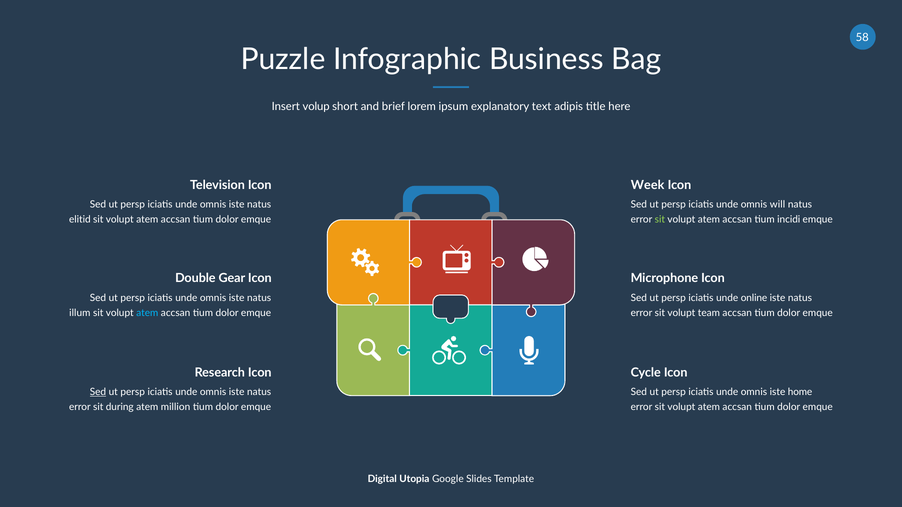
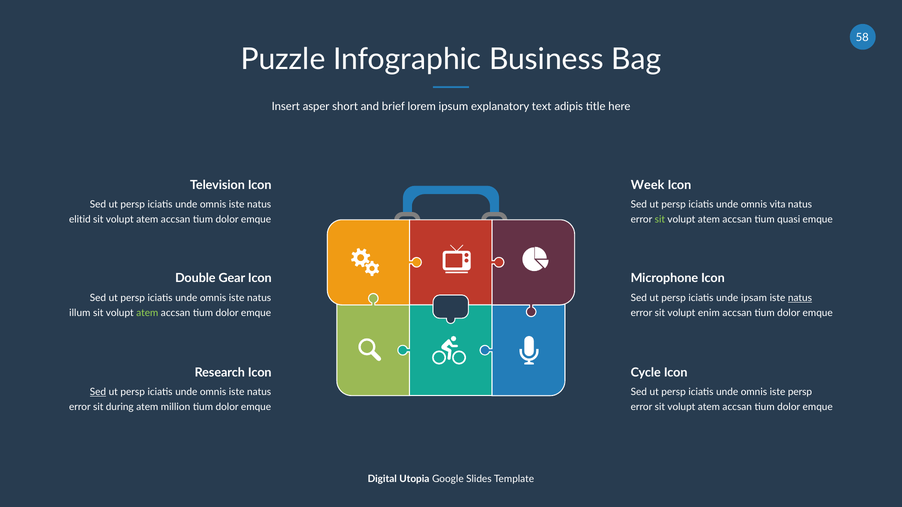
volup: volup -> asper
will: will -> vita
incidi: incidi -> quasi
online: online -> ipsam
natus at (800, 298) underline: none -> present
atem at (147, 313) colour: light blue -> light green
team: team -> enim
iste home: home -> persp
